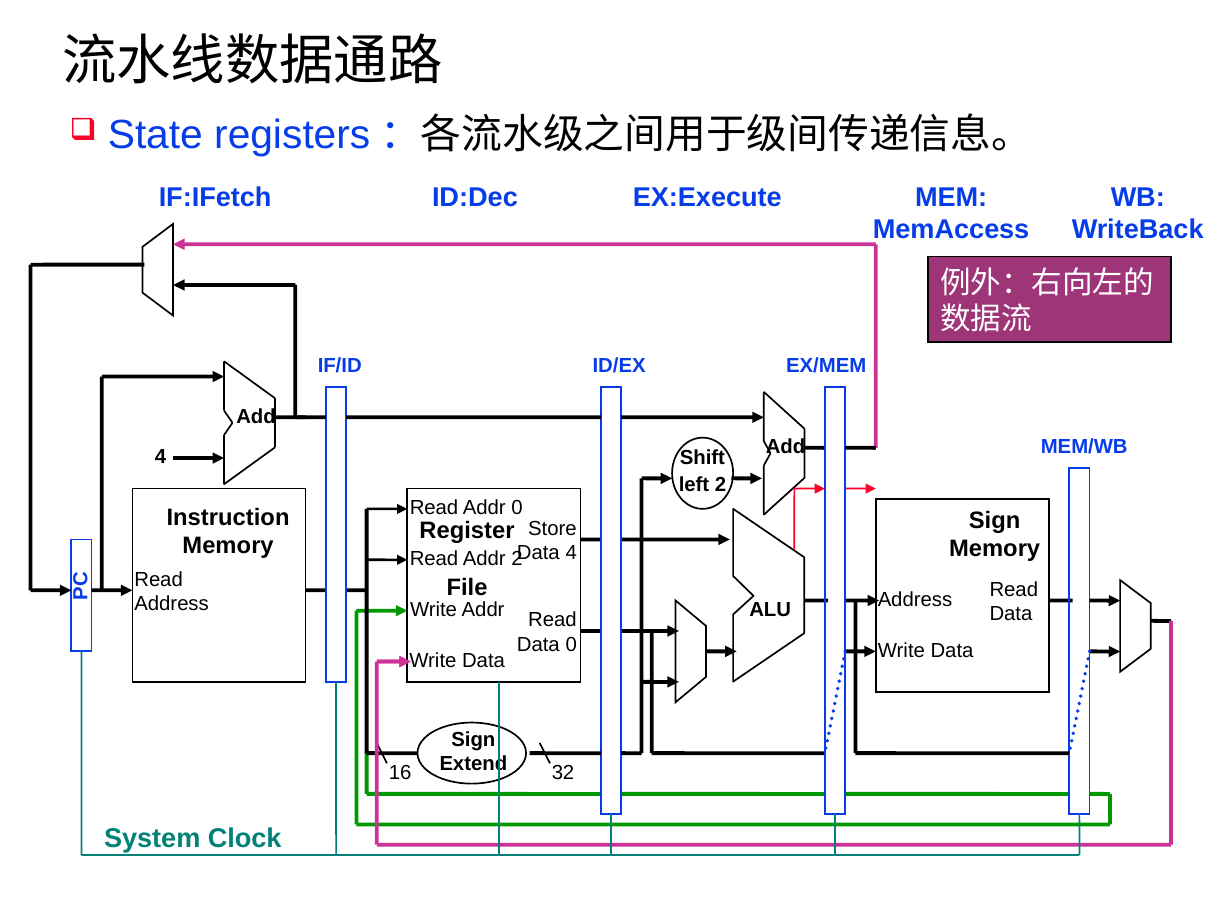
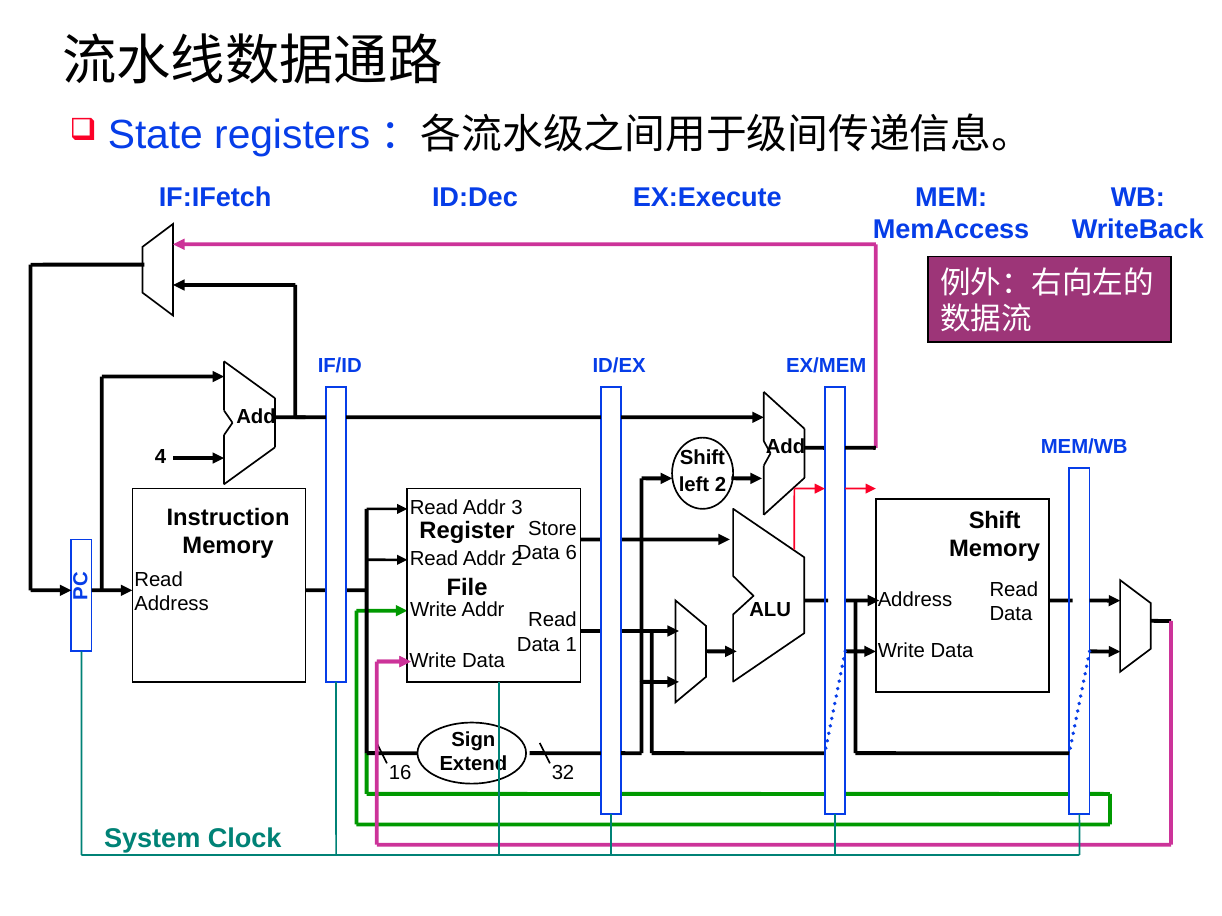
Addr 0: 0 -> 3
Sign at (995, 521): Sign -> Shift
4 at (571, 553): 4 -> 6
Data 0: 0 -> 1
